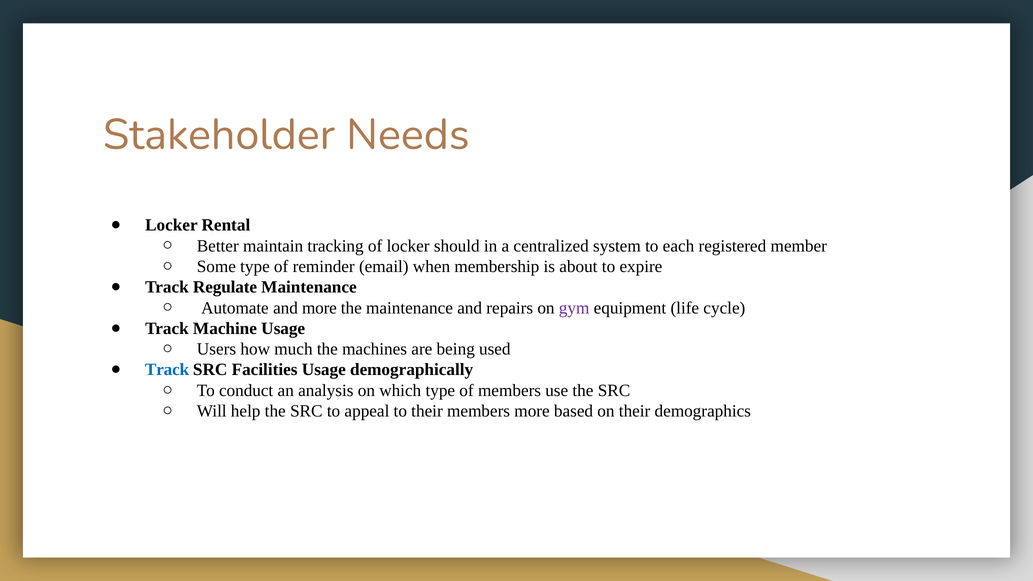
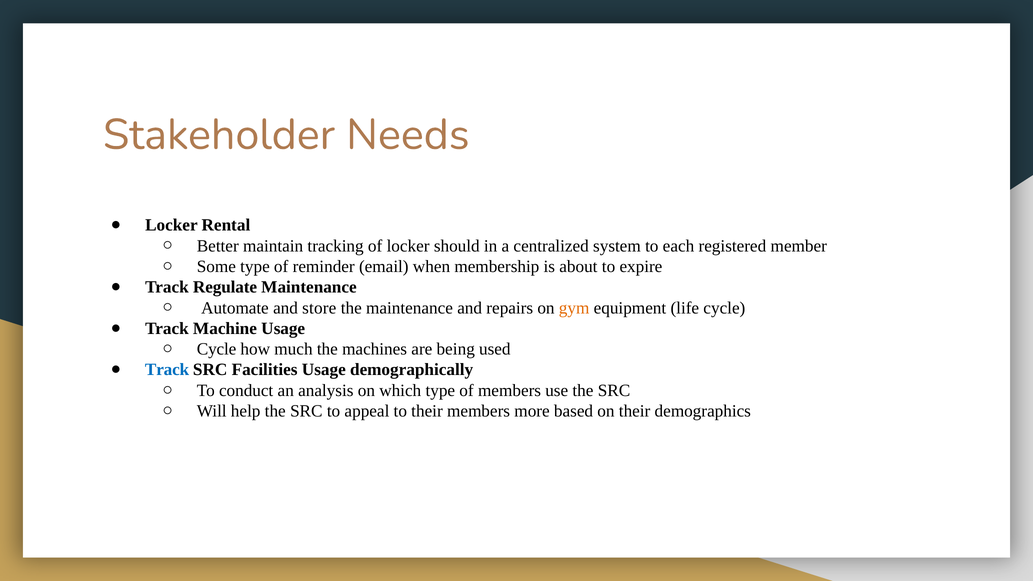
and more: more -> store
gym colour: purple -> orange
Users at (217, 349): Users -> Cycle
